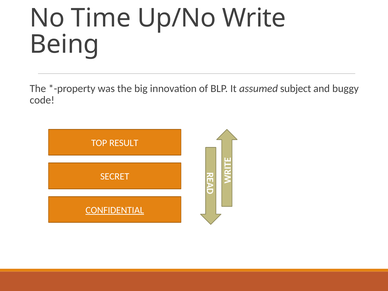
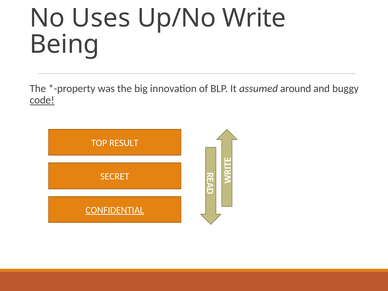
Time: Time -> Uses
subject: subject -> around
code underline: none -> present
